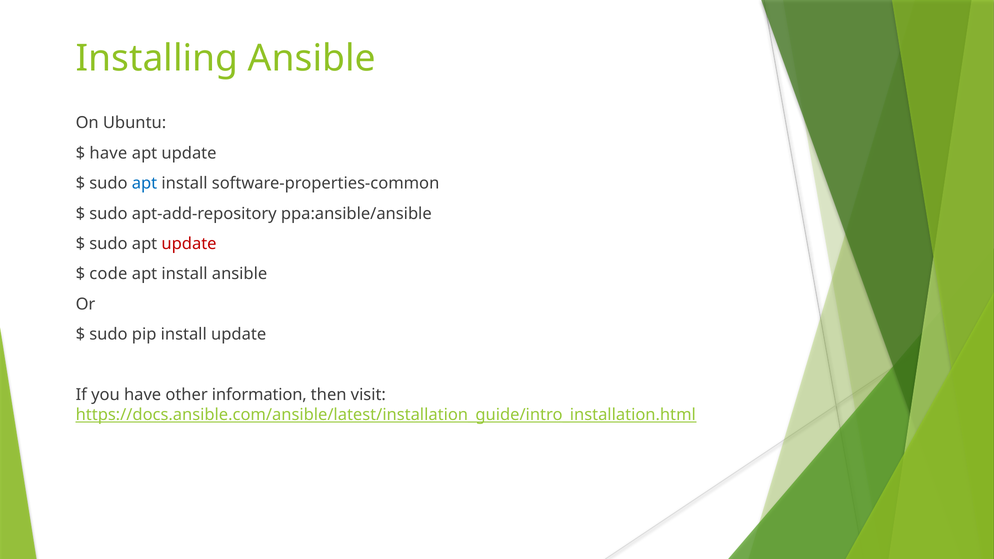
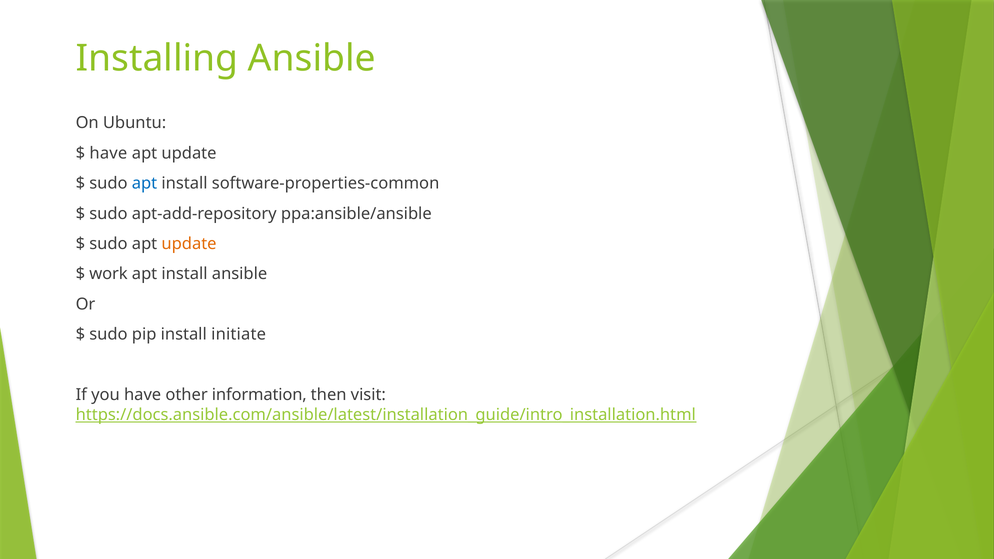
update at (189, 244) colour: red -> orange
code: code -> work
install update: update -> initiate
